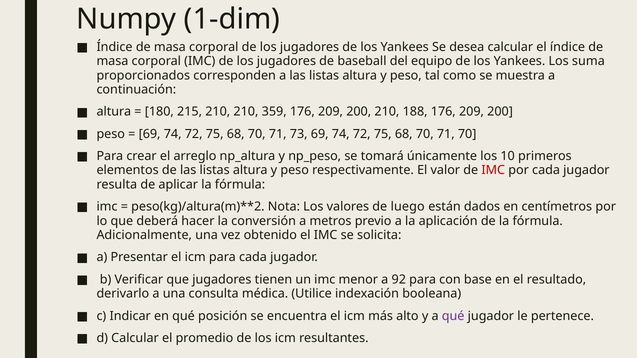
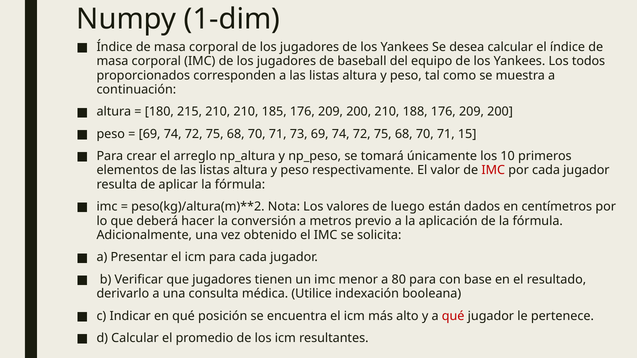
suma: suma -> todos
359: 359 -> 185
71 70: 70 -> 15
92: 92 -> 80
qué at (453, 316) colour: purple -> red
